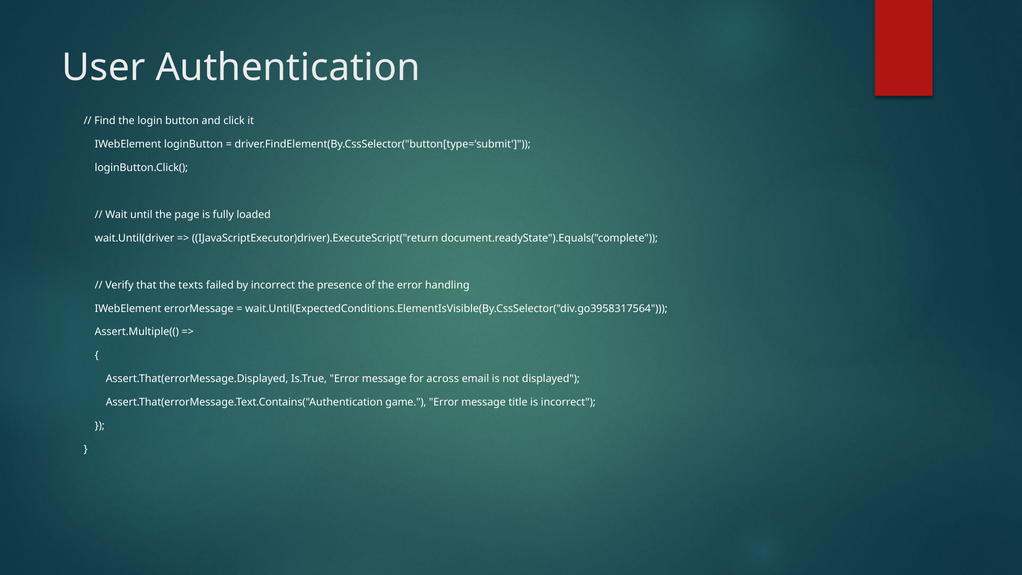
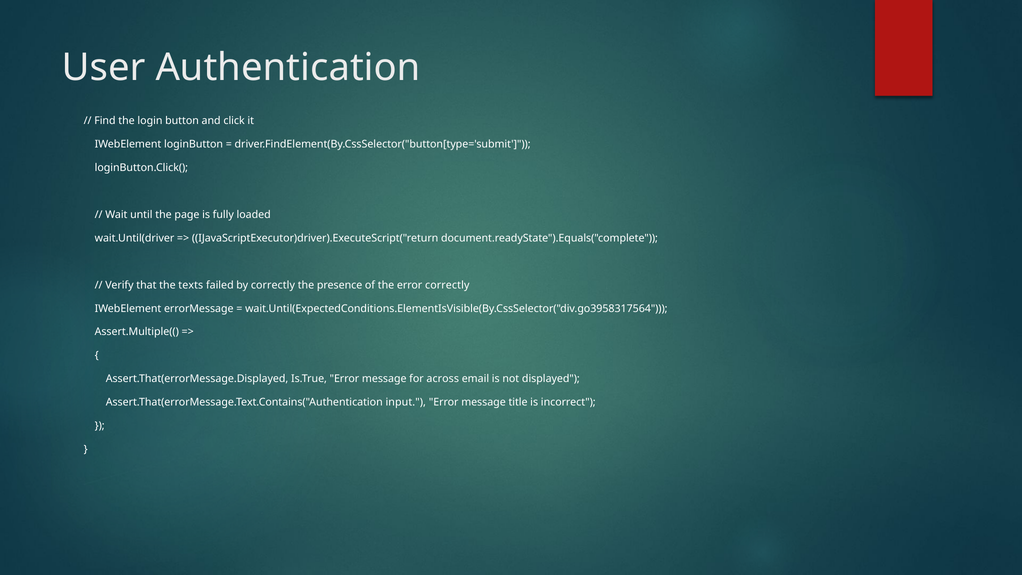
by incorrect: incorrect -> correctly
error handling: handling -> correctly
game: game -> input
